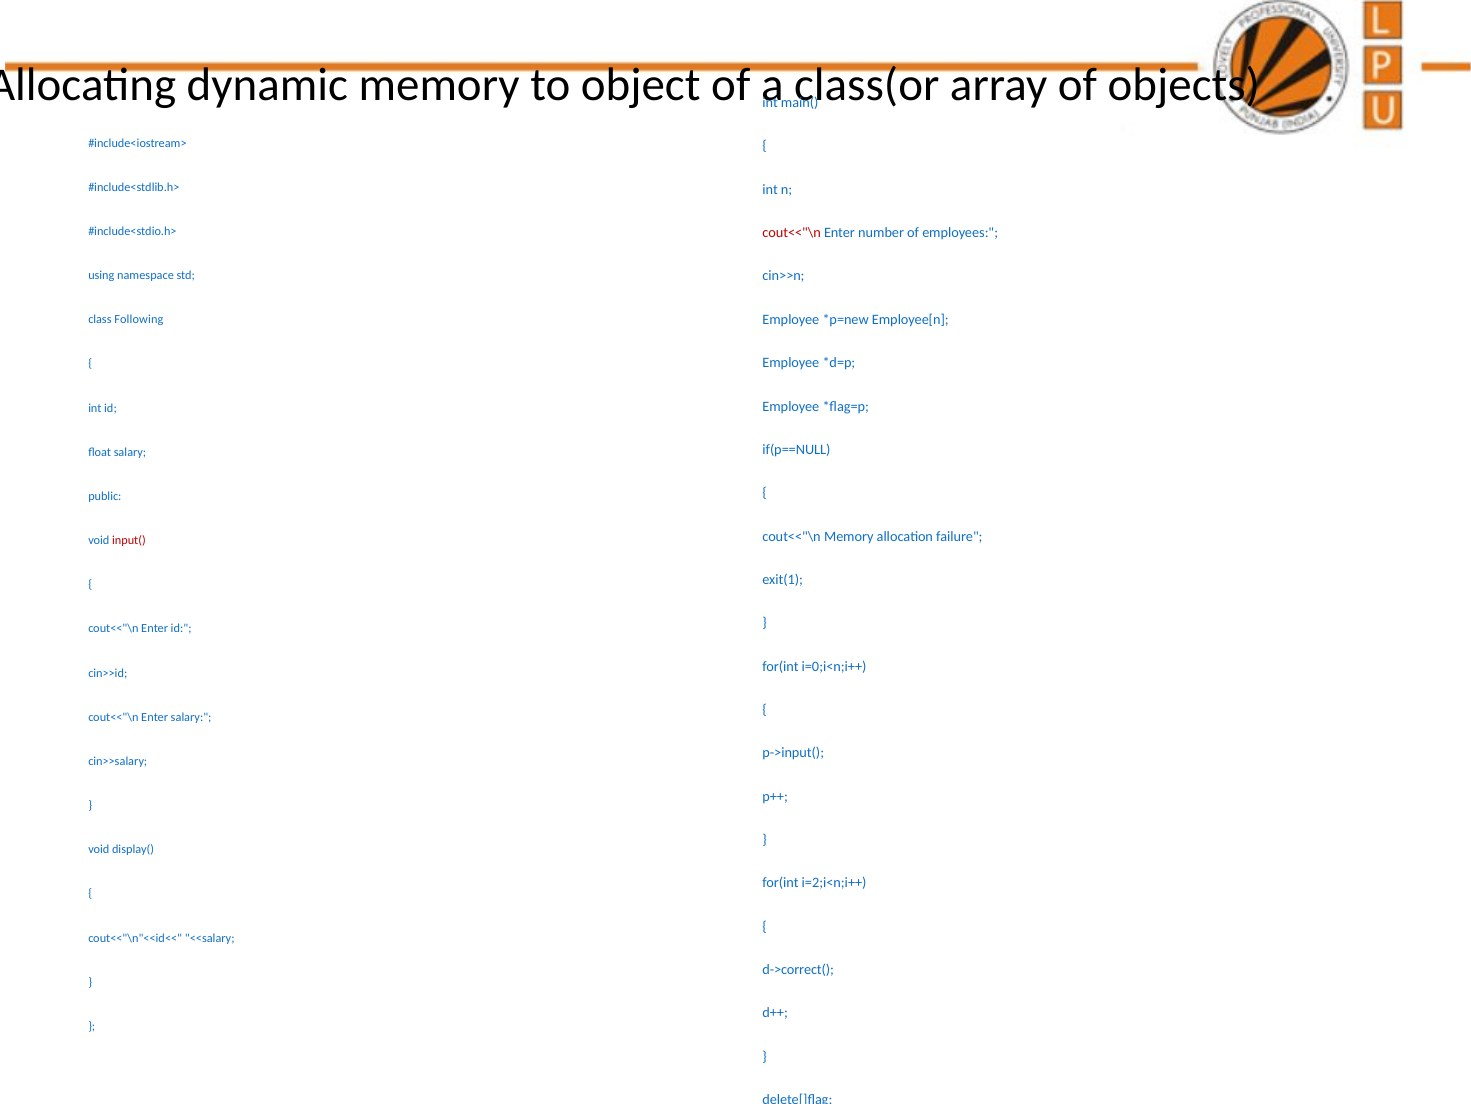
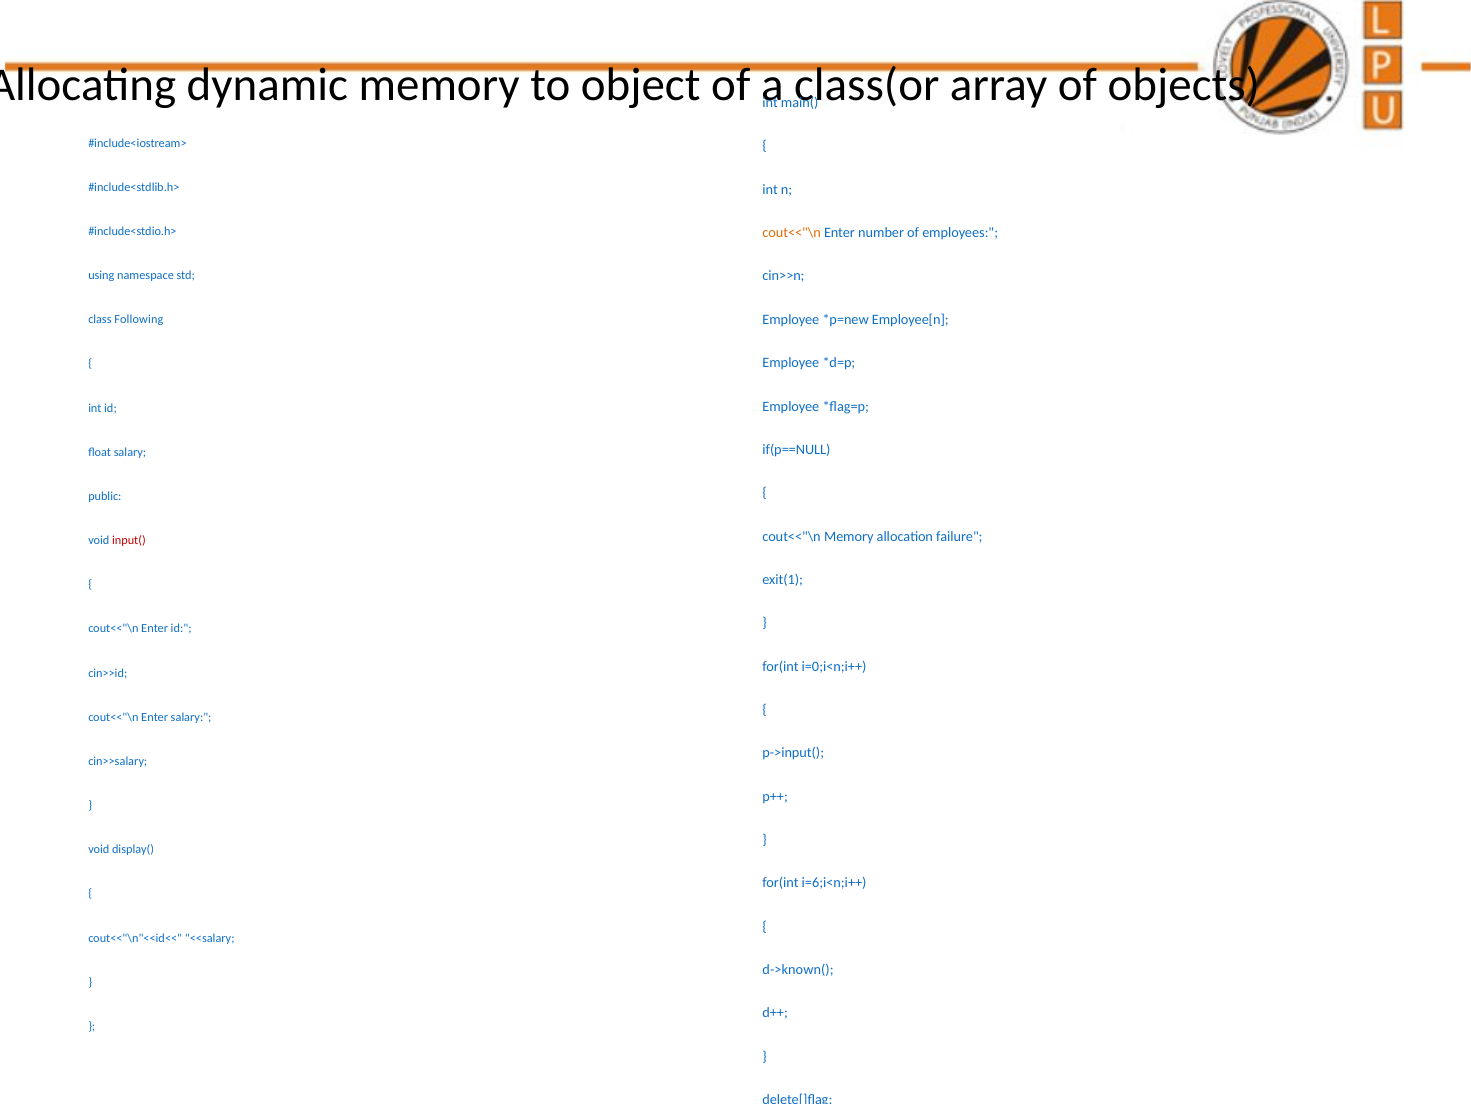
cout<<"\n at (792, 233) colour: red -> orange
i=2;i<n;i++: i=2;i<n;i++ -> i=6;i<n;i++
d->correct(: d->correct( -> d->known(
